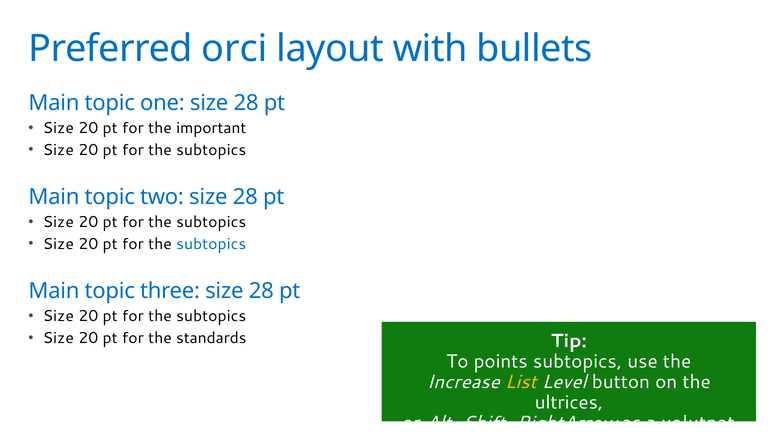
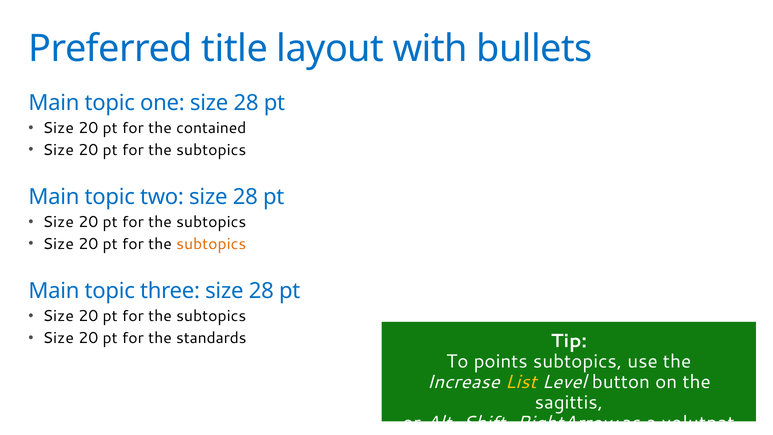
orci: orci -> title
important: important -> contained
subtopics at (211, 244) colour: blue -> orange
ultrices: ultrices -> sagittis
